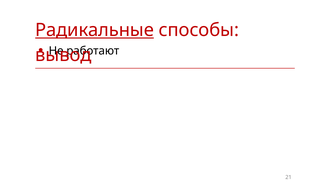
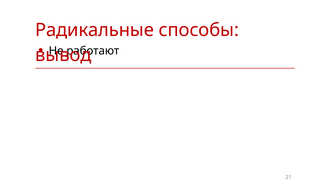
Радикальные underline: present -> none
